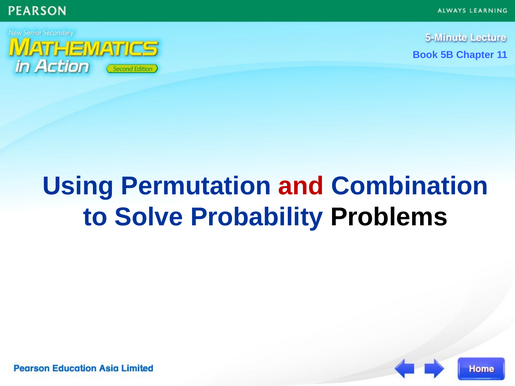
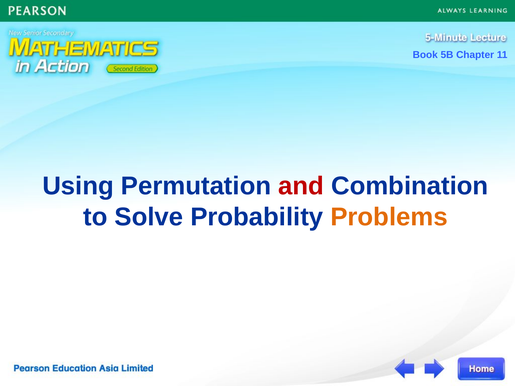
Problems colour: black -> orange
